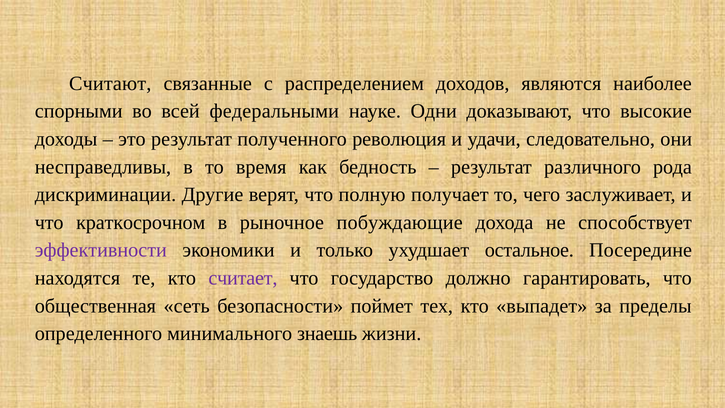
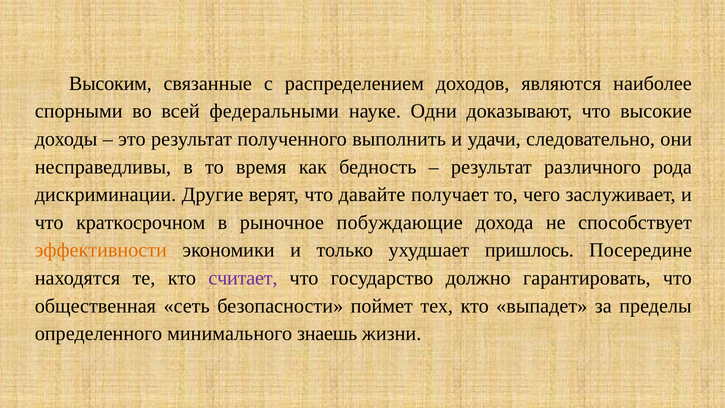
Считают: Считают -> Высоким
революция: революция -> выполнить
полную: полную -> давайте
эффективности colour: purple -> orange
остальное: остальное -> пришлось
